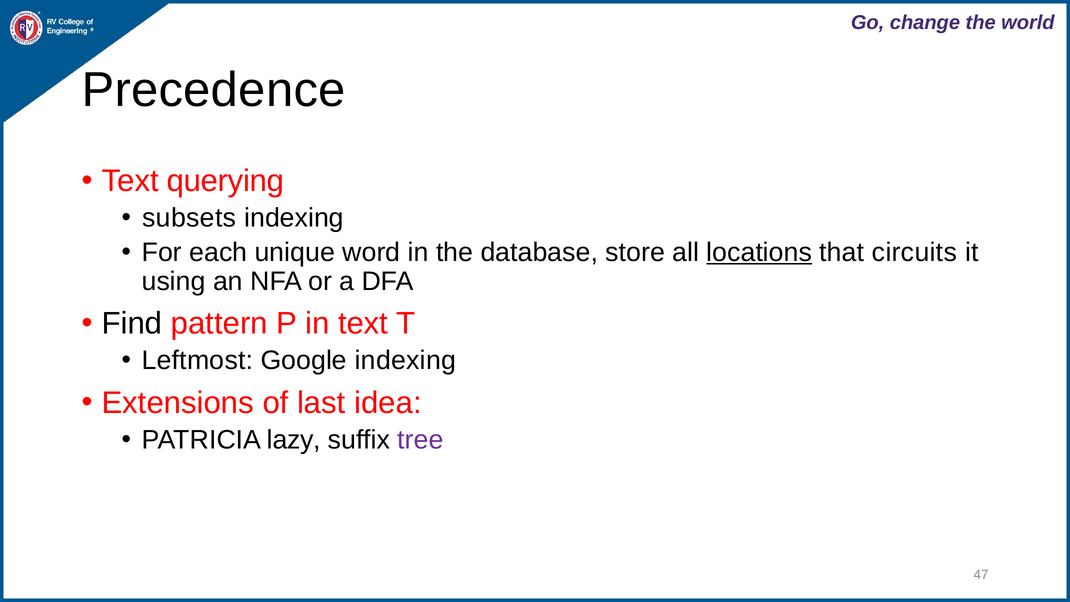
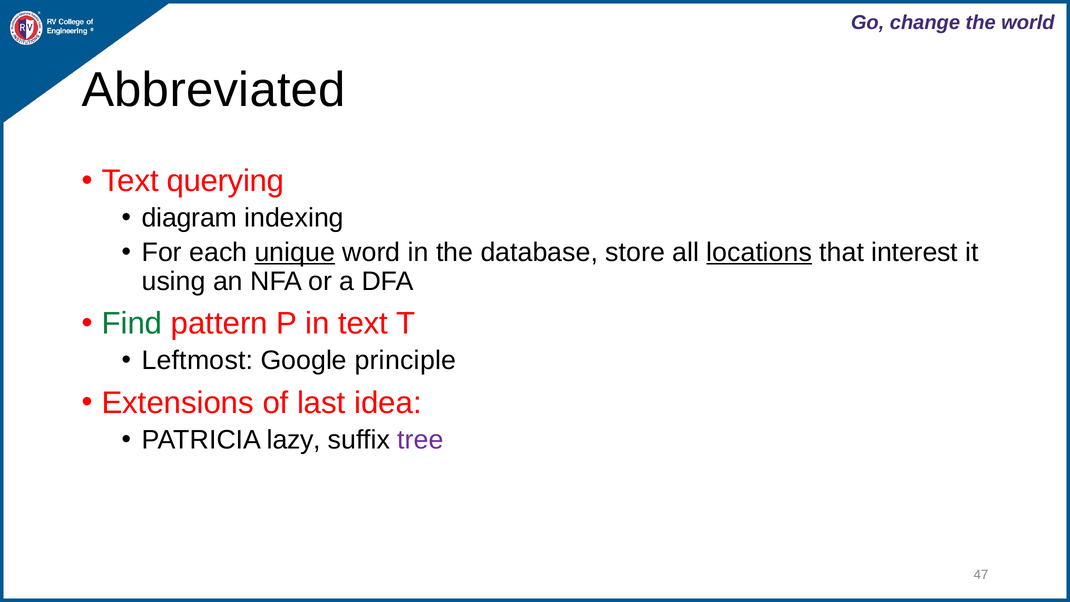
Precedence: Precedence -> Abbreviated
subsets: subsets -> diagram
unique underline: none -> present
circuits: circuits -> interest
Find colour: black -> green
Google indexing: indexing -> principle
